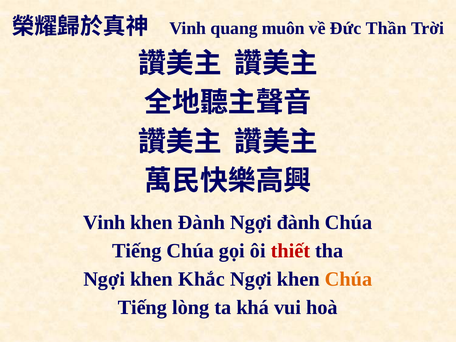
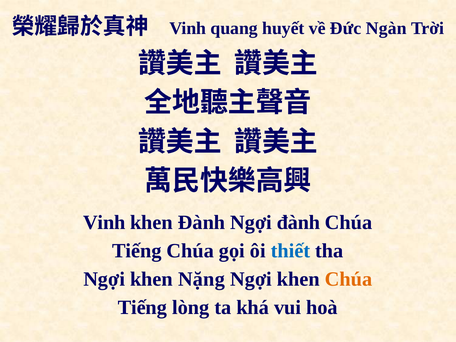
muôn: muôn -> huyết
Thần: Thần -> Ngàn
thiết colour: red -> blue
Khắc: Khắc -> Nặng
